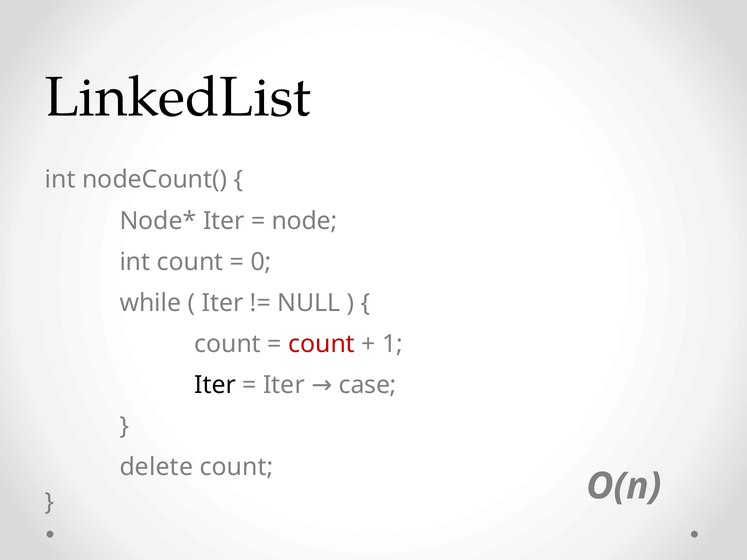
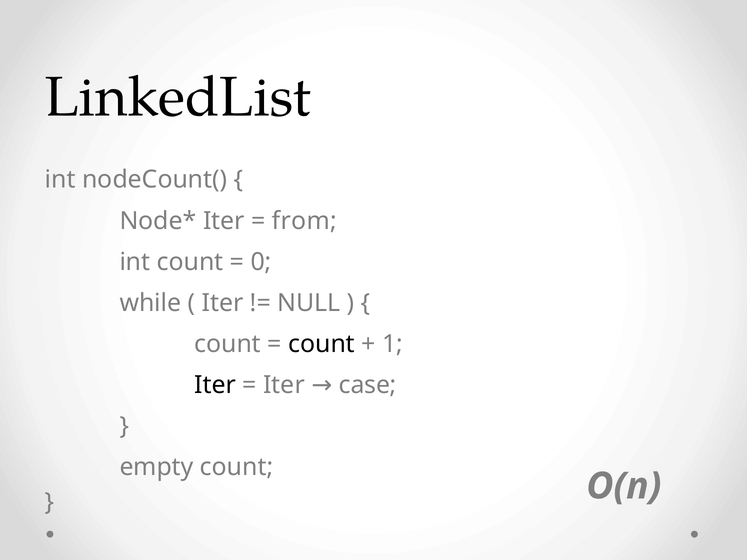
node: node -> from
count at (321, 344) colour: red -> black
delete: delete -> empty
